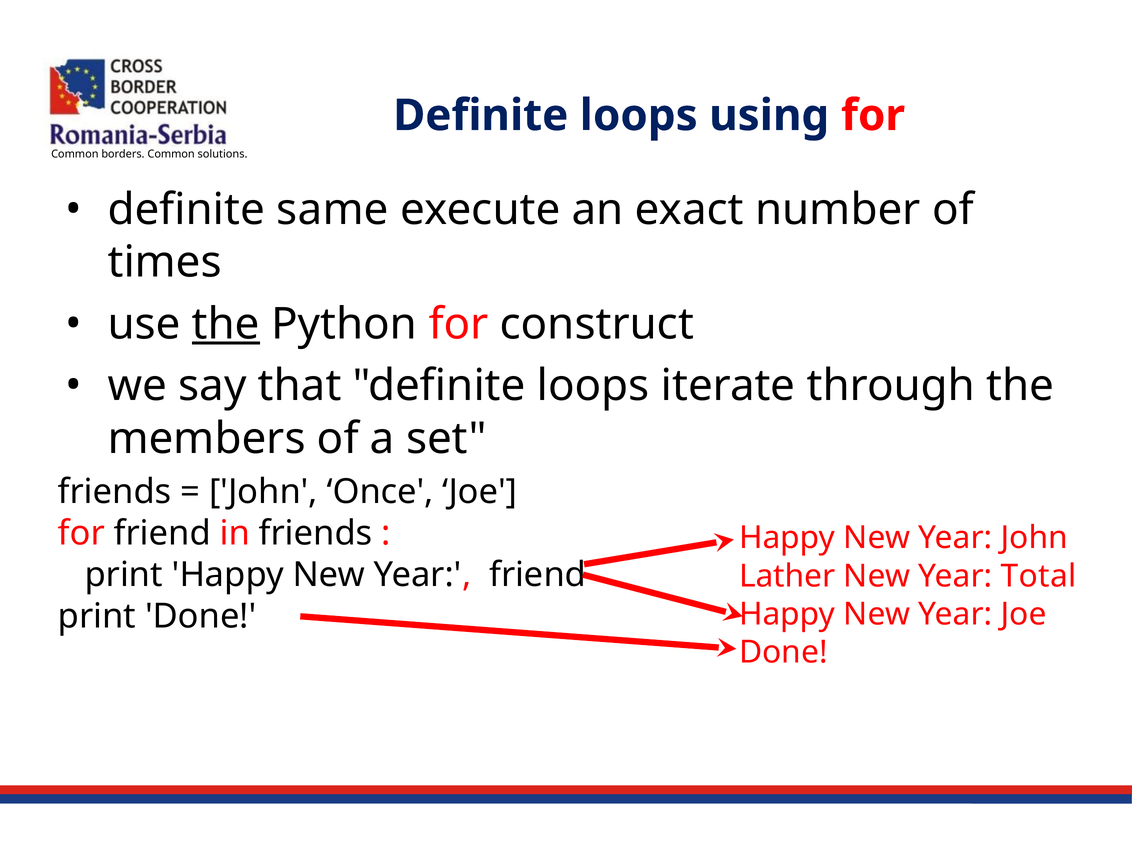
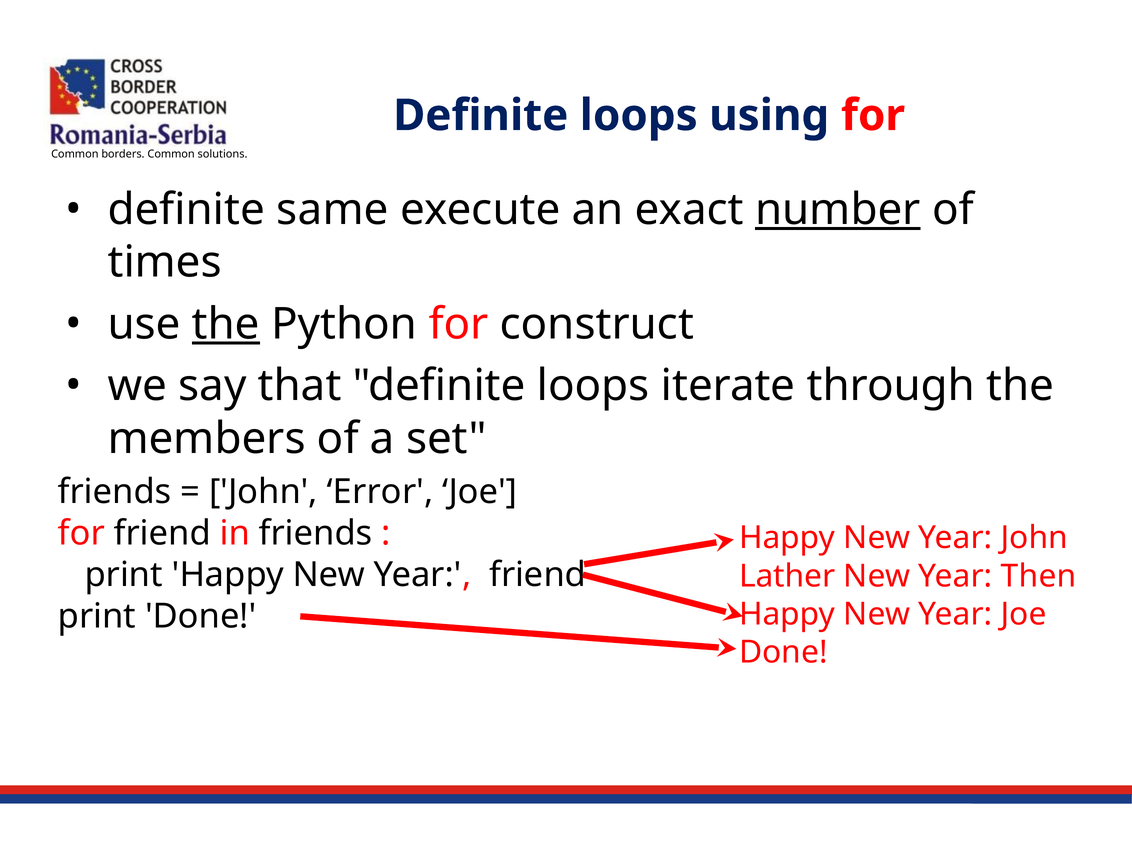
number underline: none -> present
Once: Once -> Error
Total: Total -> Then
